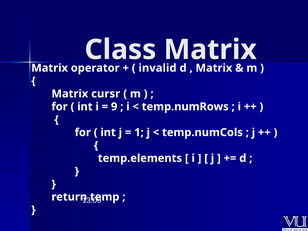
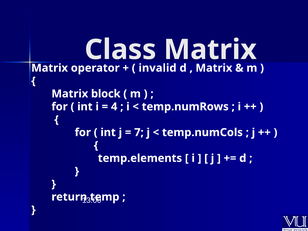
cursr: cursr -> block
9: 9 -> 4
1: 1 -> 7
